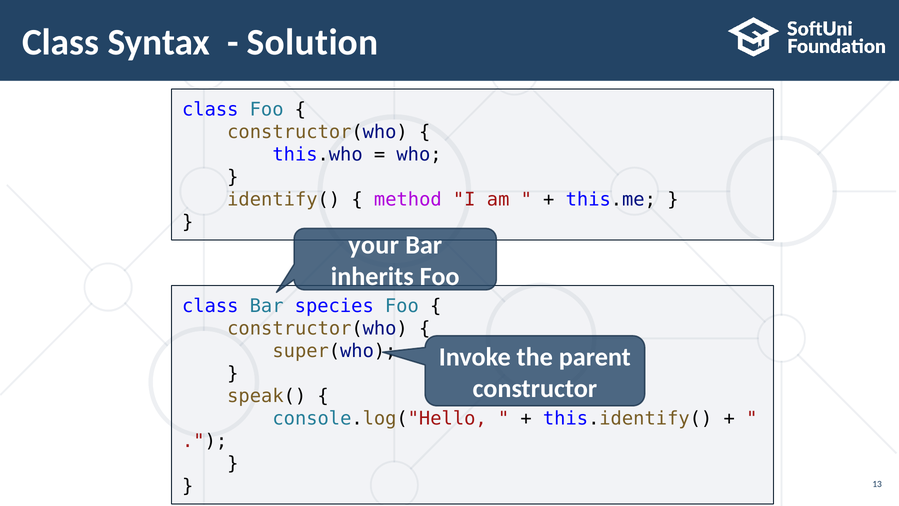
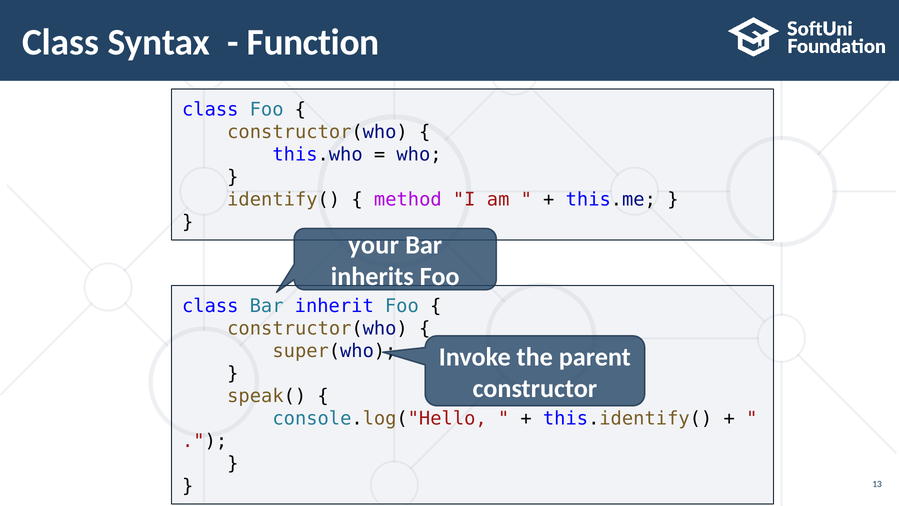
Solution: Solution -> Function
species: species -> inherit
